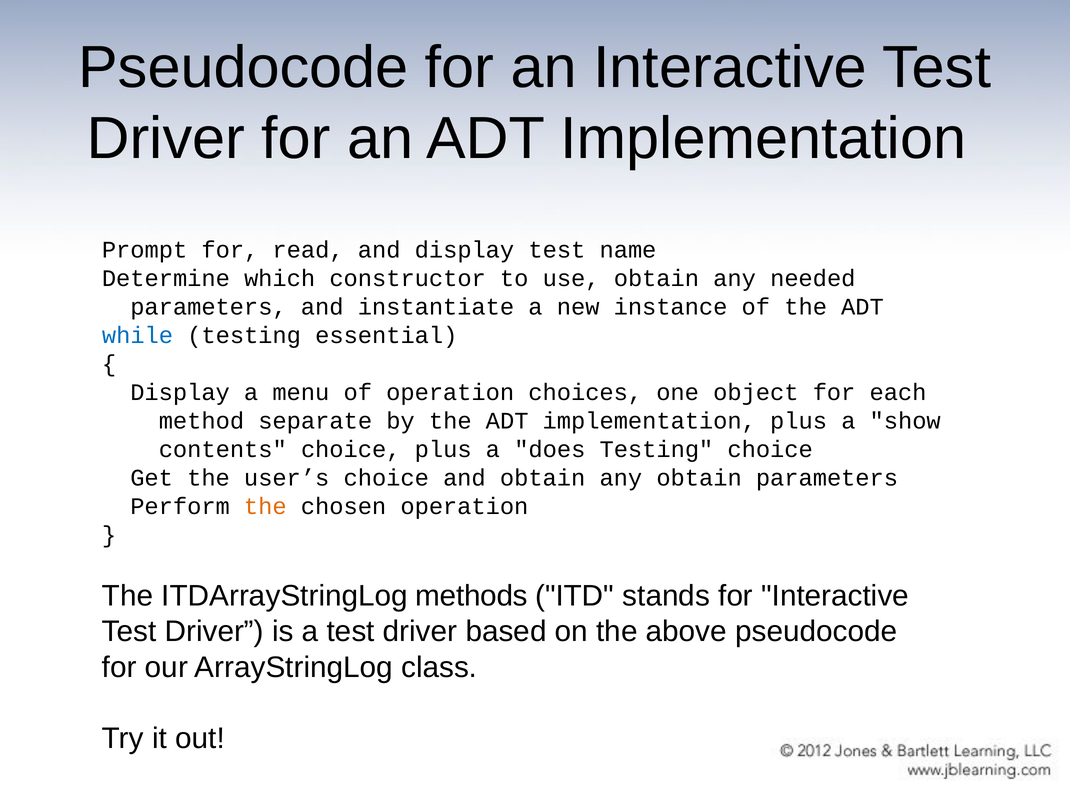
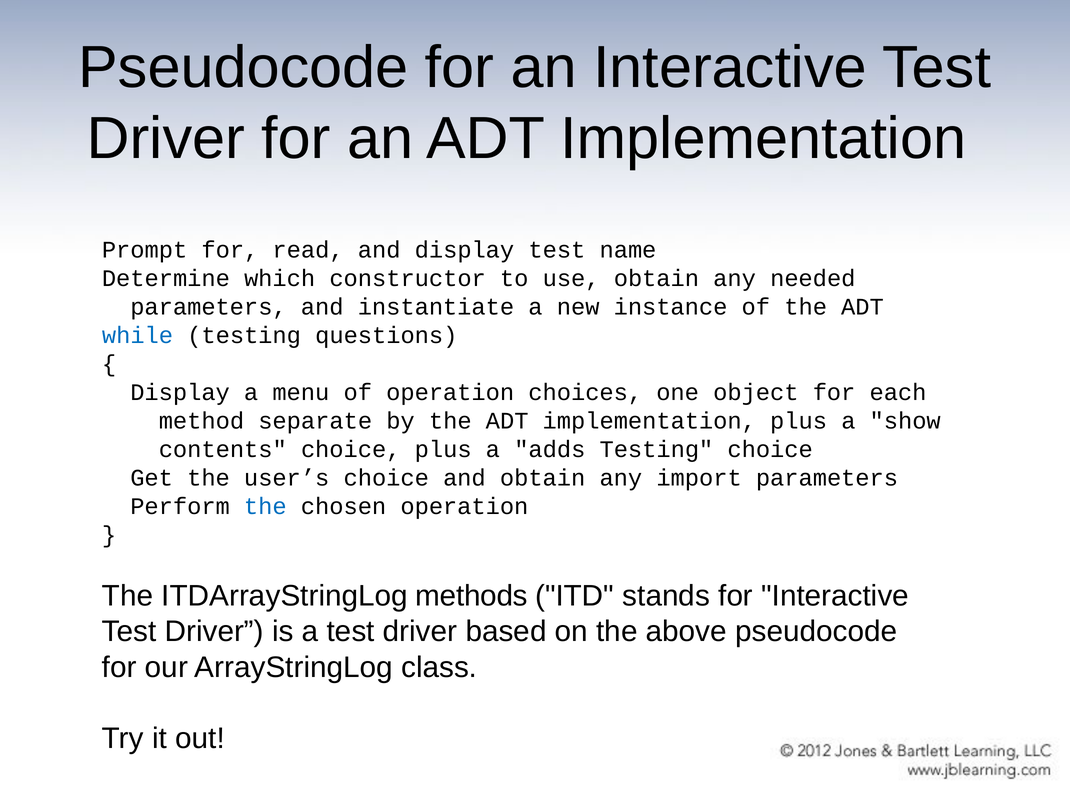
essential: essential -> questions
does: does -> adds
any obtain: obtain -> import
the at (265, 507) colour: orange -> blue
